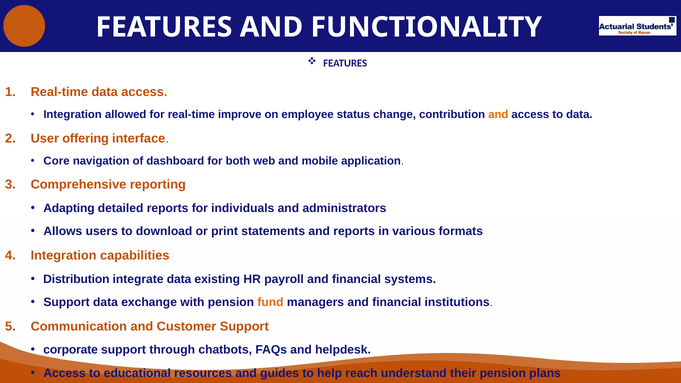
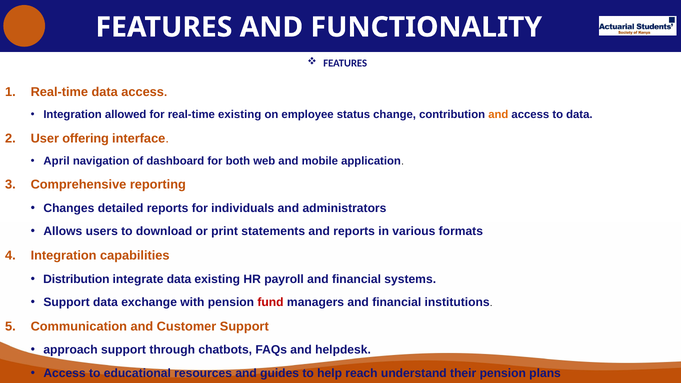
real-time improve: improve -> existing
Core: Core -> April
Adapting: Adapting -> Changes
fund colour: orange -> red
corporate: corporate -> approach
